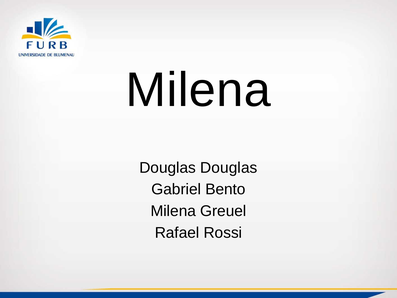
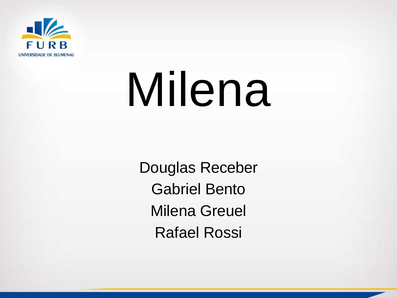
Douglas Douglas: Douglas -> Receber
